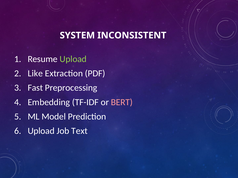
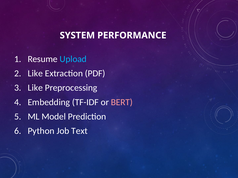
INCONSISTENT: INCONSISTENT -> PERFORMANCE
Upload at (73, 59) colour: light green -> light blue
Fast at (35, 88): Fast -> Like
Upload at (41, 131): Upload -> Python
